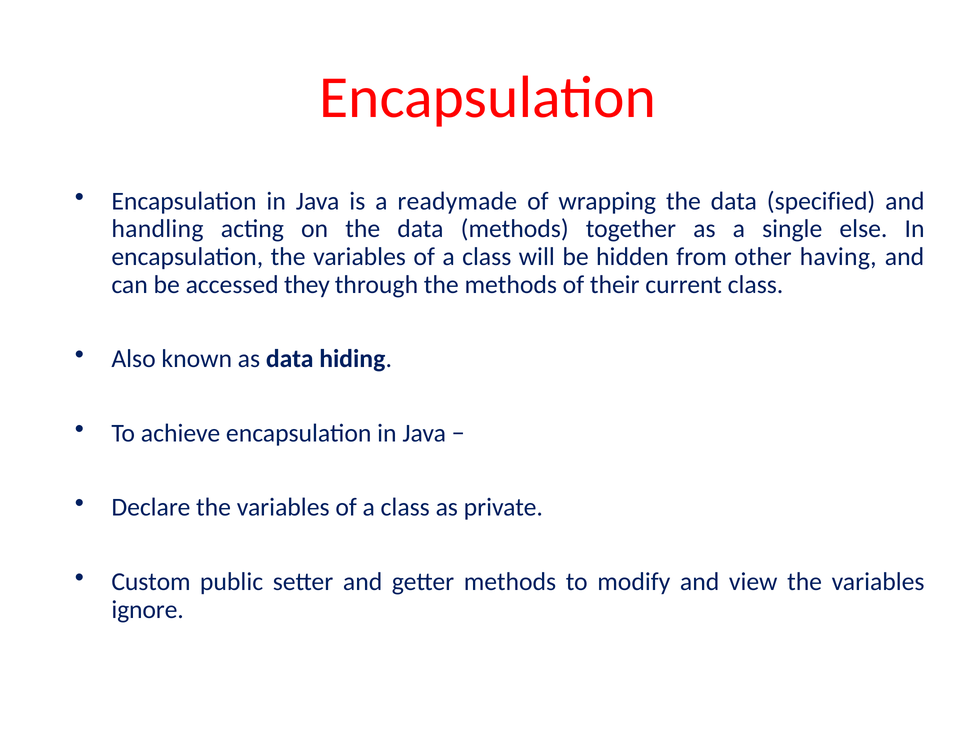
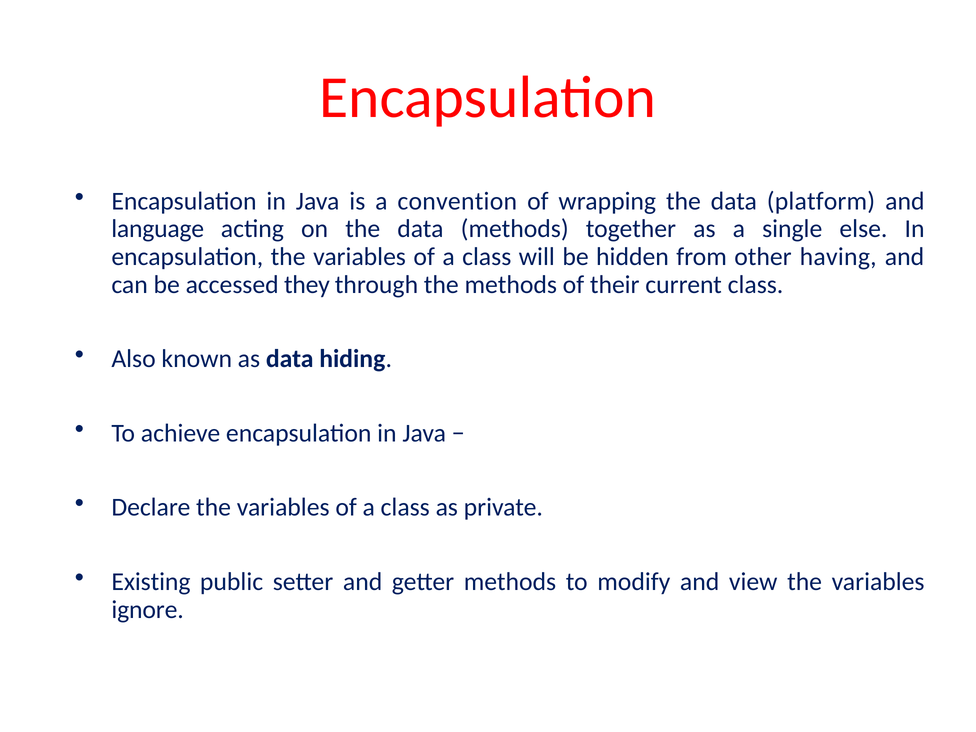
readymade: readymade -> convention
specified: specified -> platform
handling: handling -> language
Custom: Custom -> Existing
